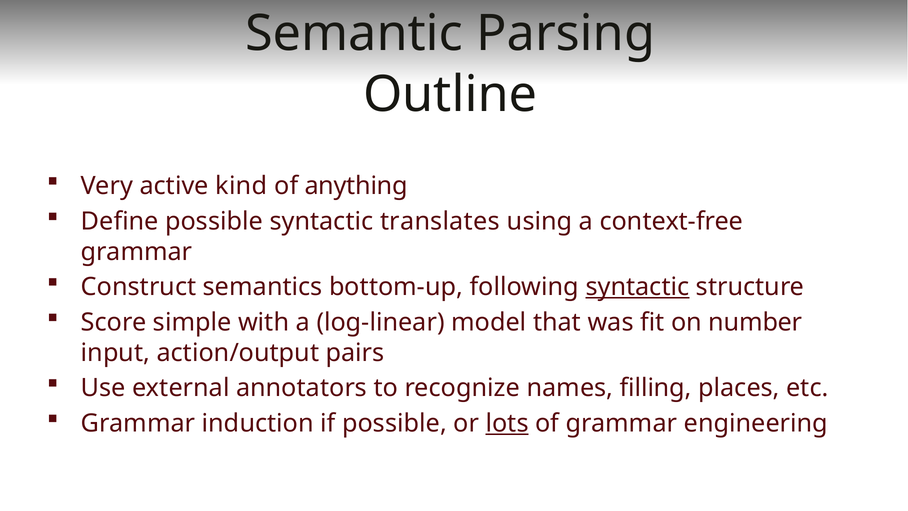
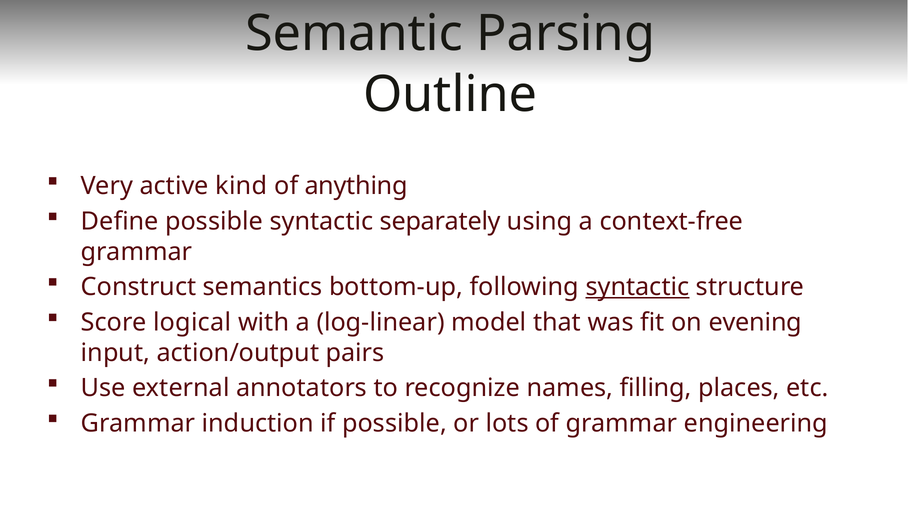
translates: translates -> separately
simple: simple -> logical
number: number -> evening
lots underline: present -> none
